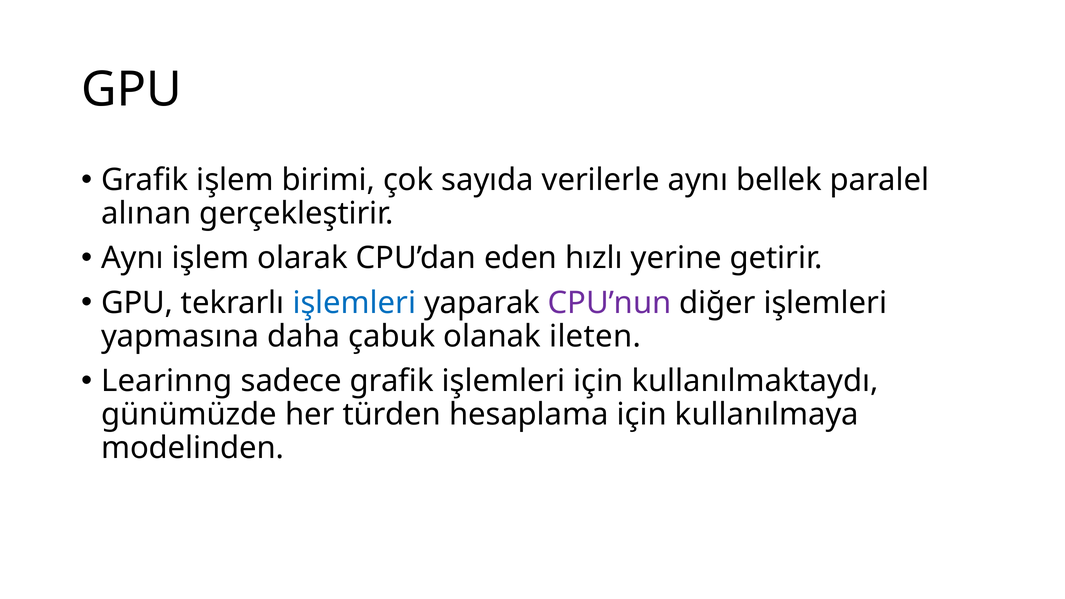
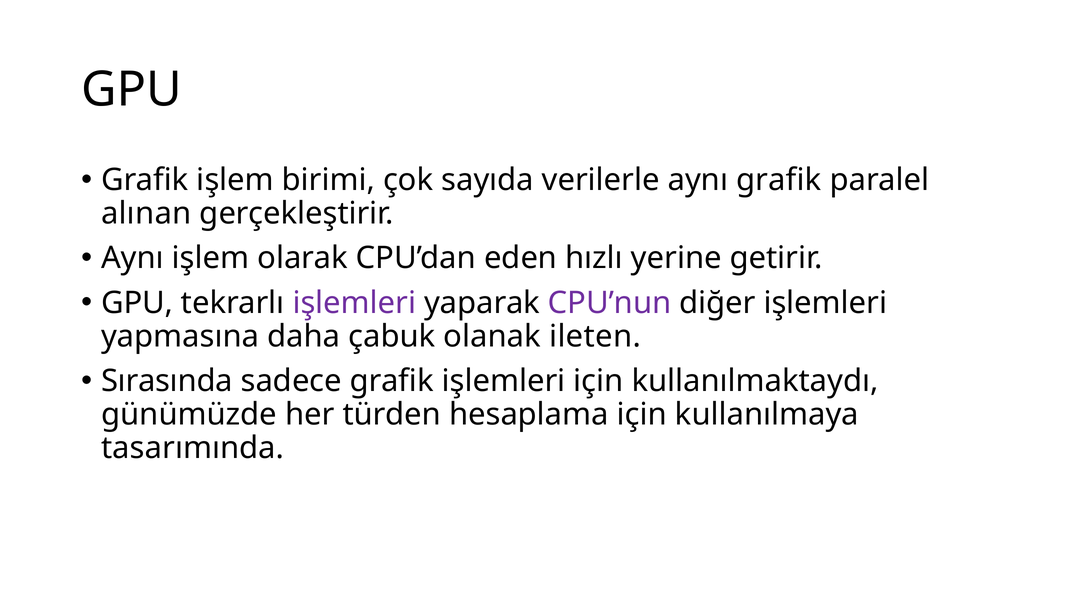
aynı bellek: bellek -> grafik
işlemleri at (354, 303) colour: blue -> purple
Learinng: Learinng -> Sırasında
modelinden: modelinden -> tasarımında
